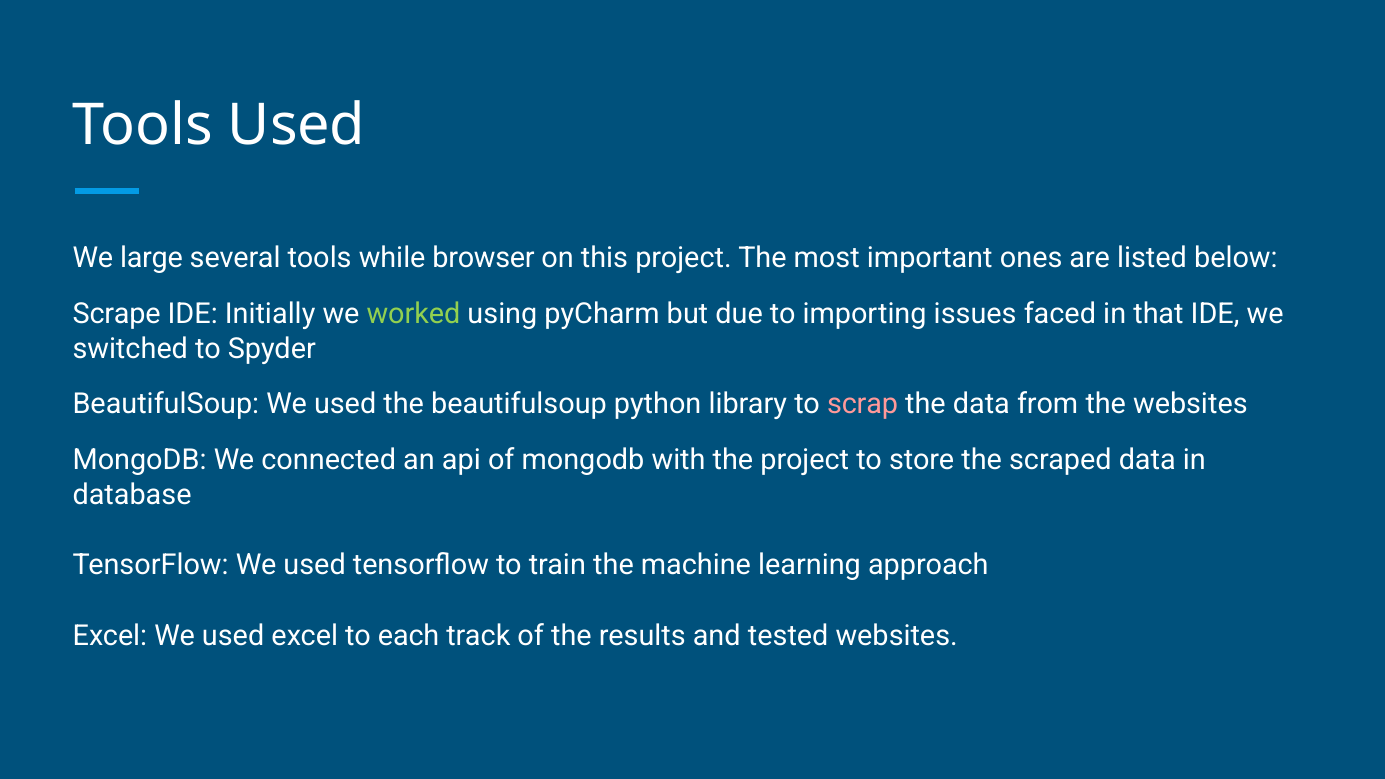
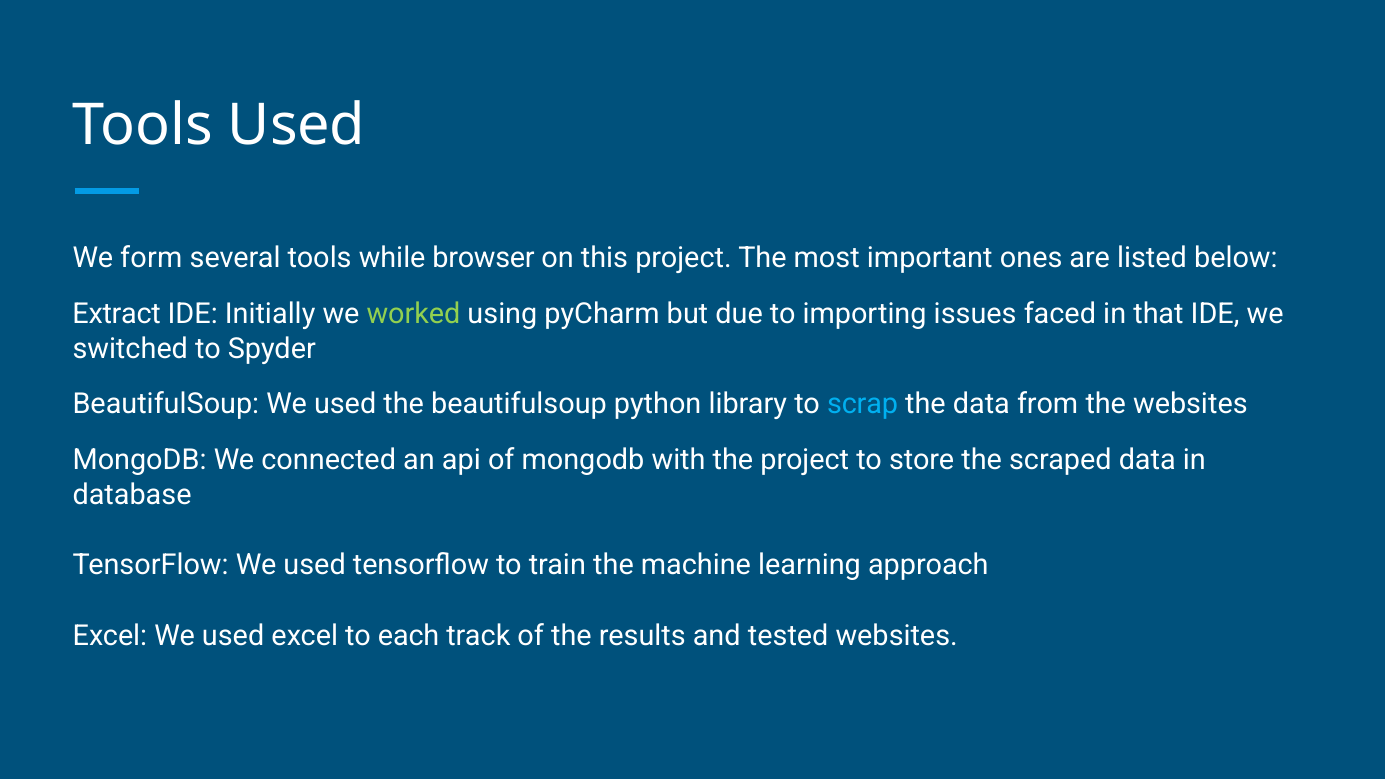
large: large -> form
Scrape: Scrape -> Extract
scrap colour: pink -> light blue
